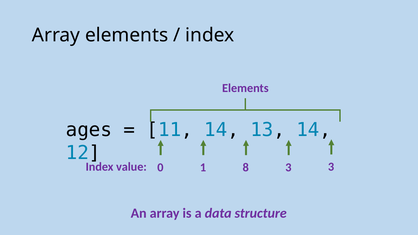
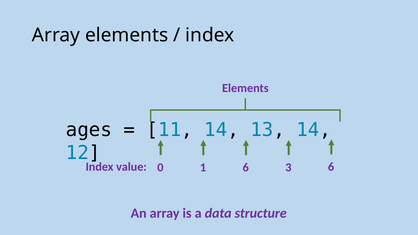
1 8: 8 -> 6
3 3: 3 -> 6
